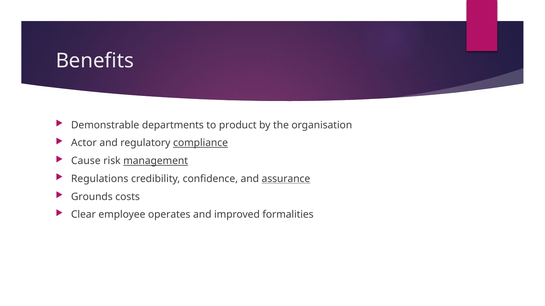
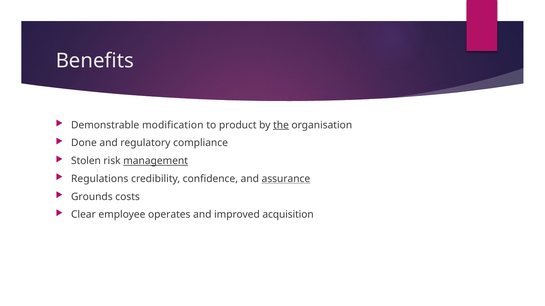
departments: departments -> modification
the underline: none -> present
Actor: Actor -> Done
compliance underline: present -> none
Cause: Cause -> Stolen
formalities: formalities -> acquisition
